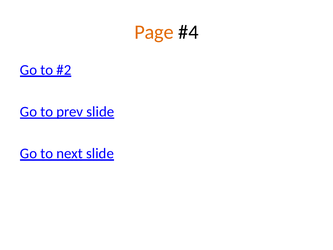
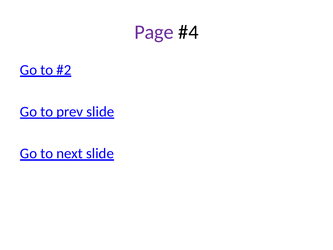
Page colour: orange -> purple
